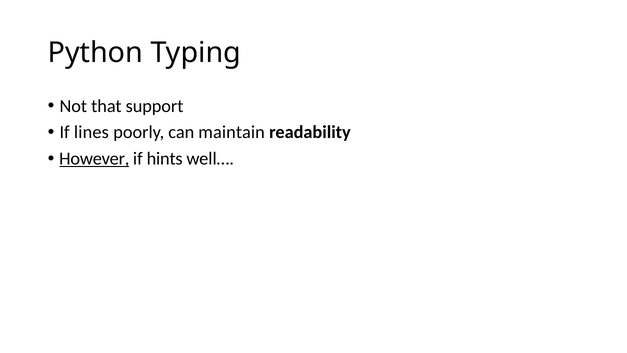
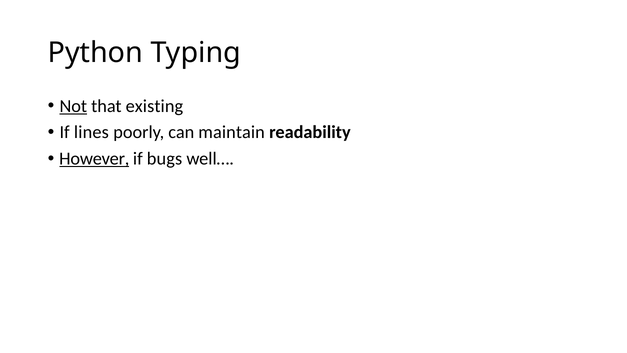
Not underline: none -> present
support: support -> existing
hints: hints -> bugs
